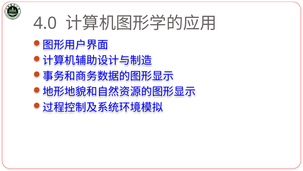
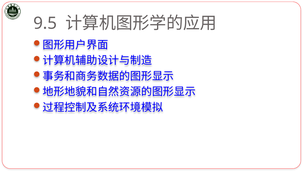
4.0: 4.0 -> 9.5
